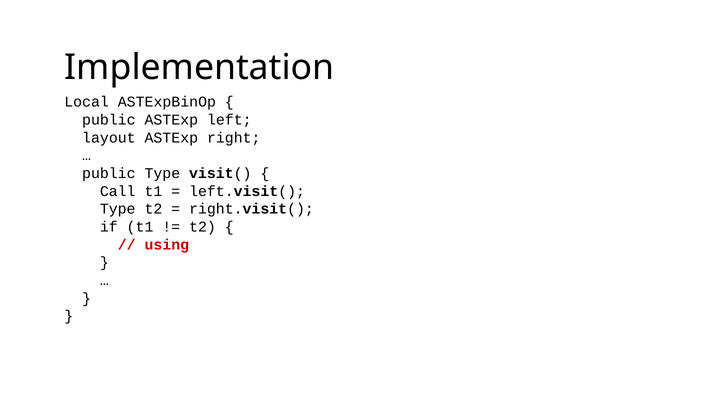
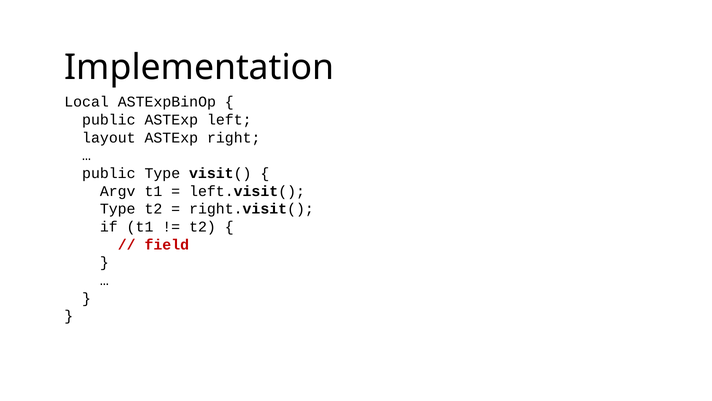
Call: Call -> Argv
using: using -> field
